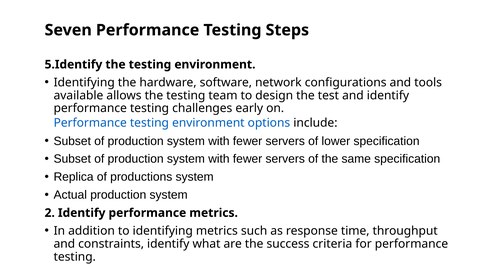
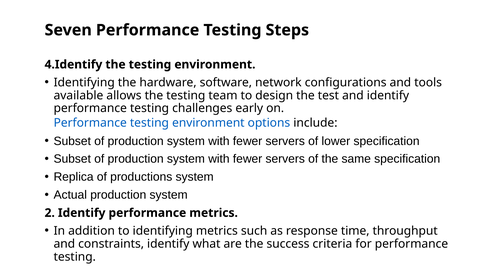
5.Identify: 5.Identify -> 4.Identify
